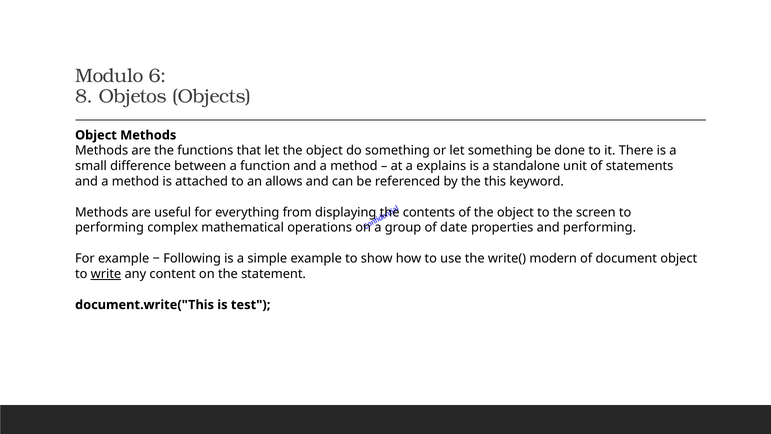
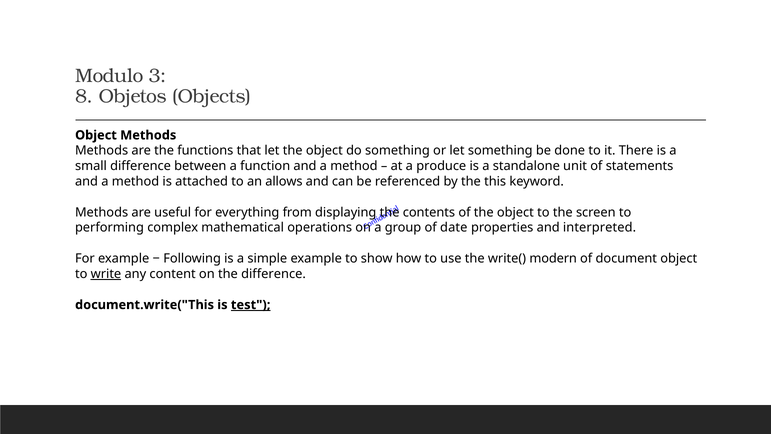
6: 6 -> 3
explains: explains -> produce
and performing: performing -> interpreted
the statement: statement -> difference
test underline: none -> present
